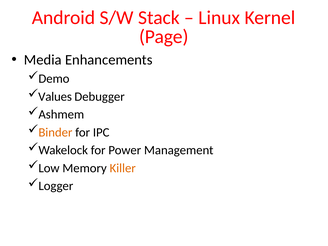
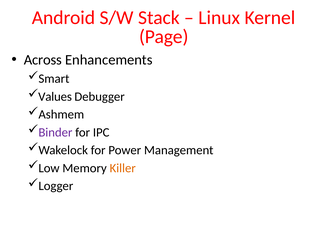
Media: Media -> Across
Demo: Demo -> Smart
Binder colour: orange -> purple
